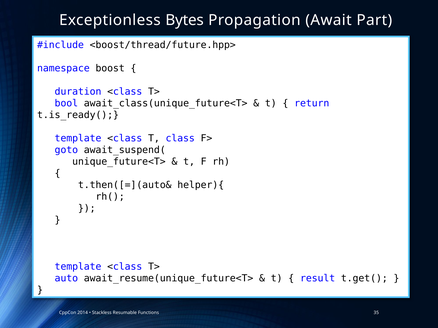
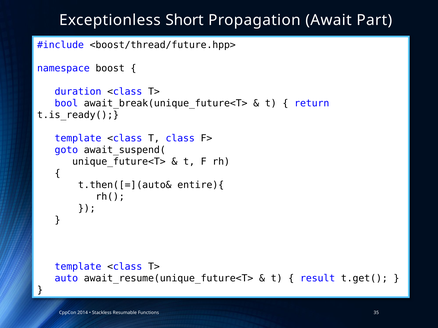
Bytes: Bytes -> Short
await_class(unique_future<T>: await_class(unique_future<T> -> await_break(unique_future<T>
helper){: helper){ -> entire){
